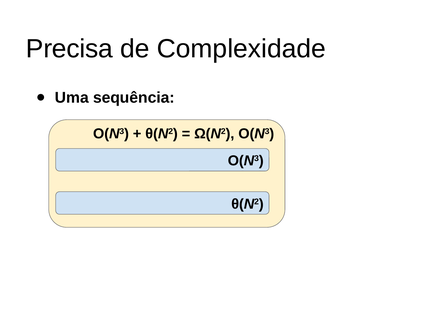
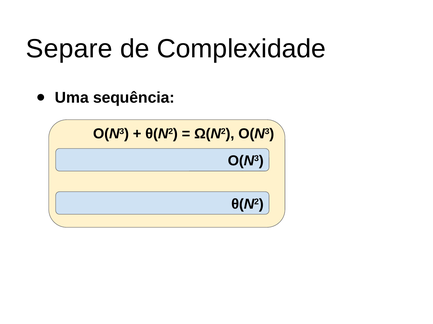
Precisa: Precisa -> Separe
